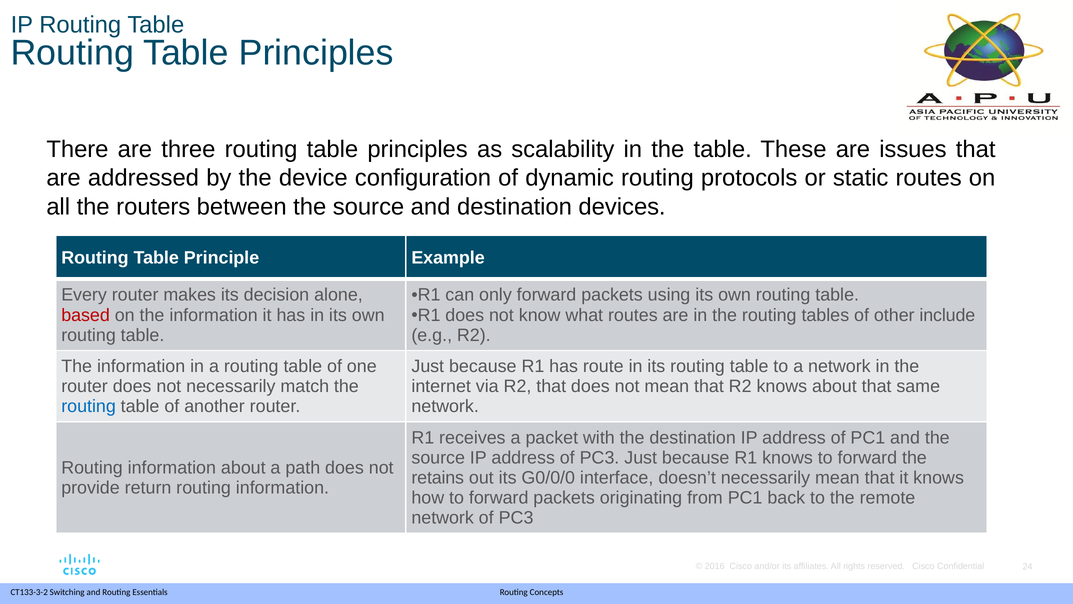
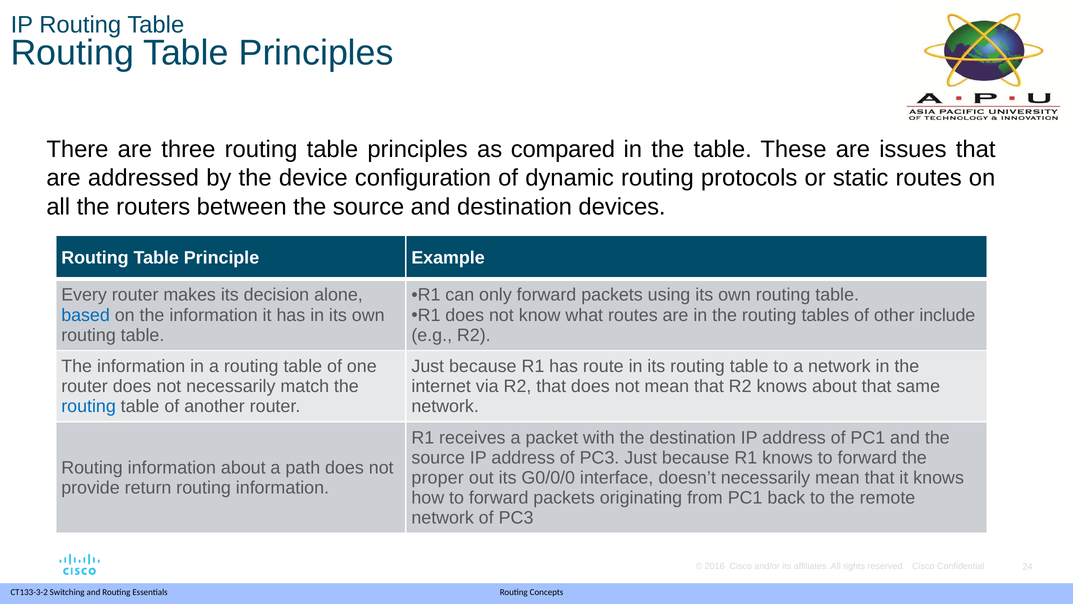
scalability: scalability -> compared
based colour: red -> blue
retains: retains -> proper
